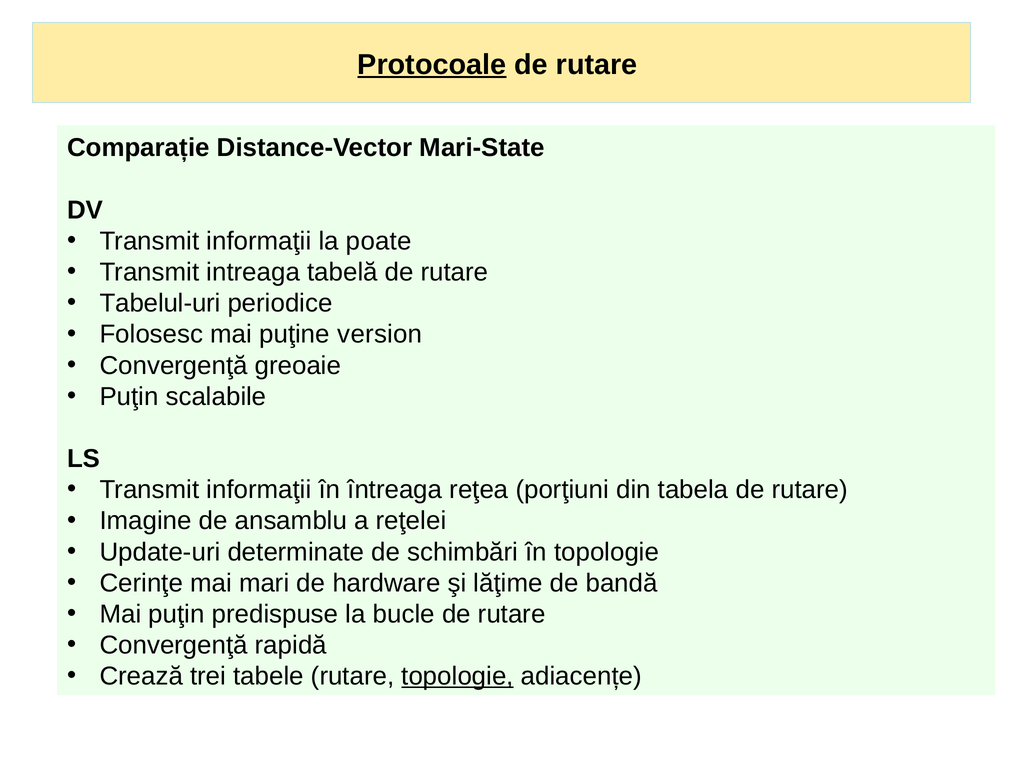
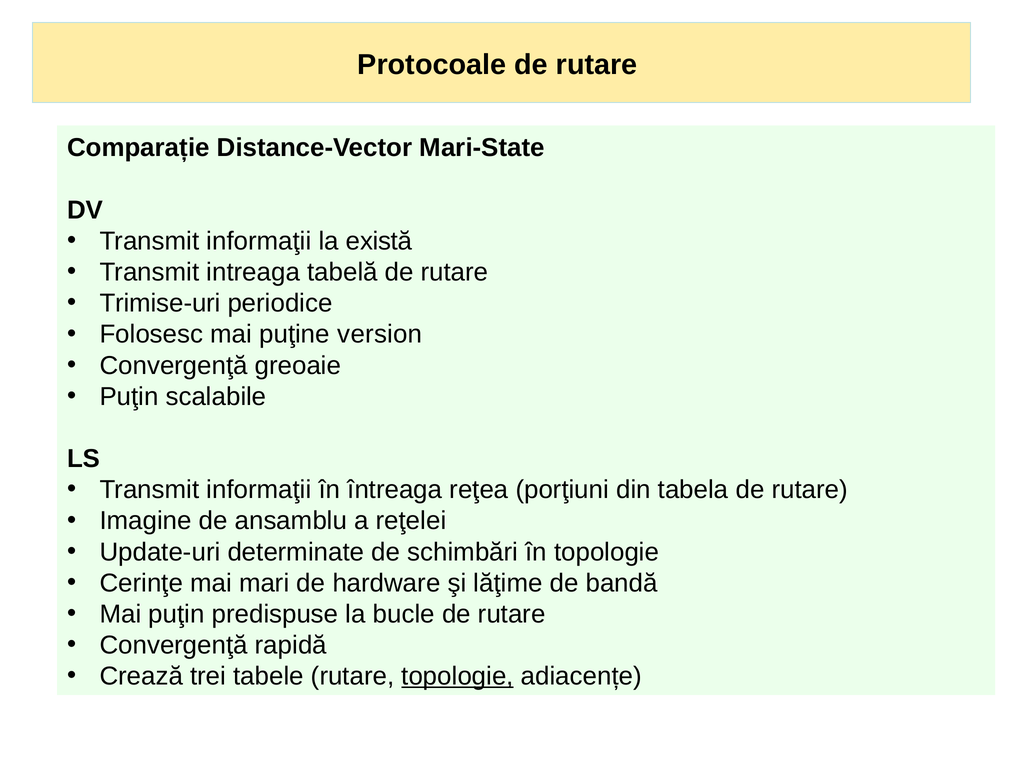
Protocoale underline: present -> none
poate: poate -> există
Tabelul-uri: Tabelul-uri -> Trimise-uri
